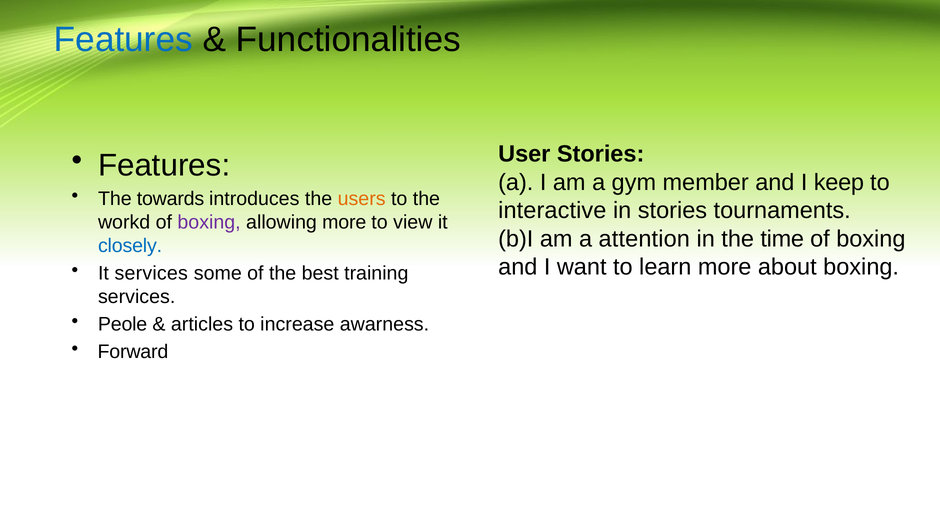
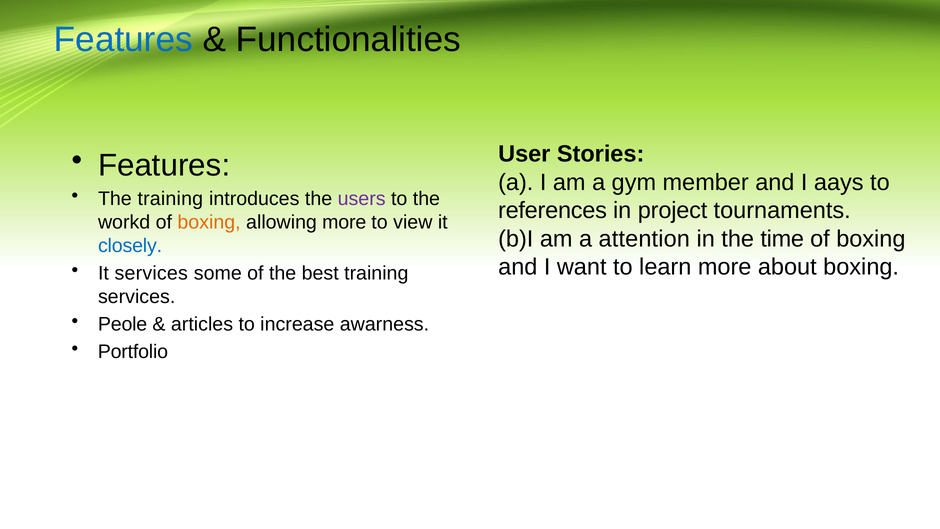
keep: keep -> aays
The towards: towards -> training
users colour: orange -> purple
interactive: interactive -> references
in stories: stories -> project
boxing at (209, 222) colour: purple -> orange
Forward: Forward -> Portfolio
